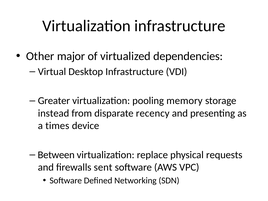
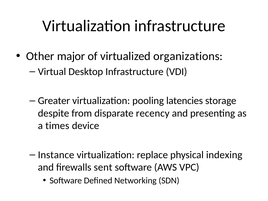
dependencies: dependencies -> organizations
memory: memory -> latencies
instead: instead -> despite
Between: Between -> Instance
requests: requests -> indexing
